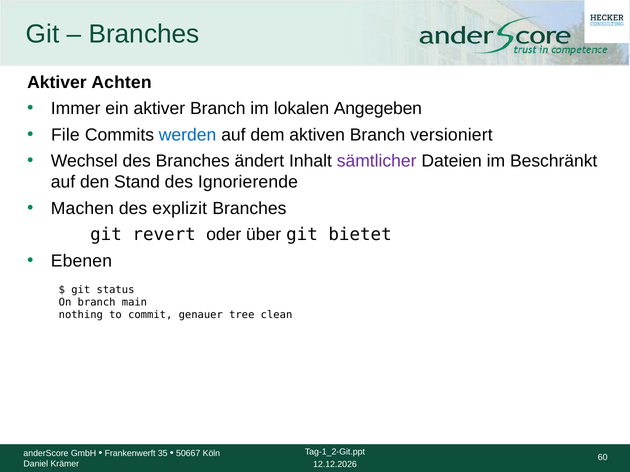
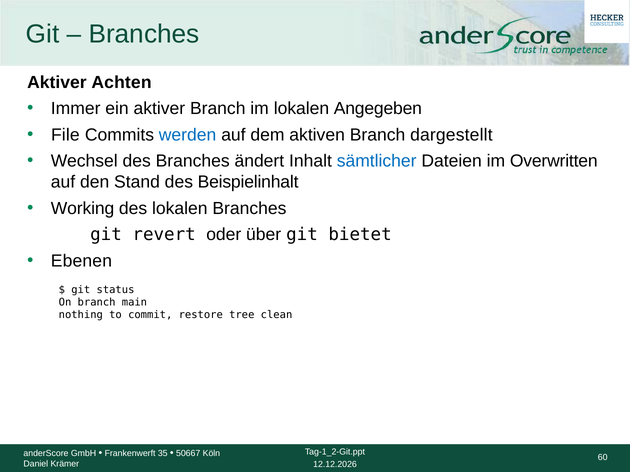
versioniert: versioniert -> dargestellt
sämtlicher colour: purple -> blue
Beschränkt: Beschränkt -> Overwritten
Ignorierende: Ignorierende -> Beispielinhalt
Machen: Machen -> Working
des explizit: explizit -> lokalen
genauer: genauer -> restore
